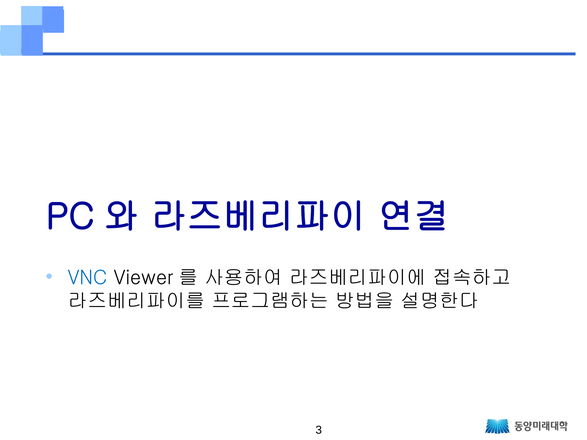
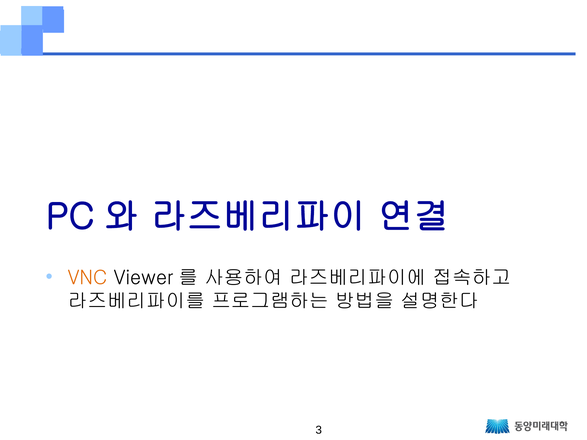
VNC colour: blue -> orange
